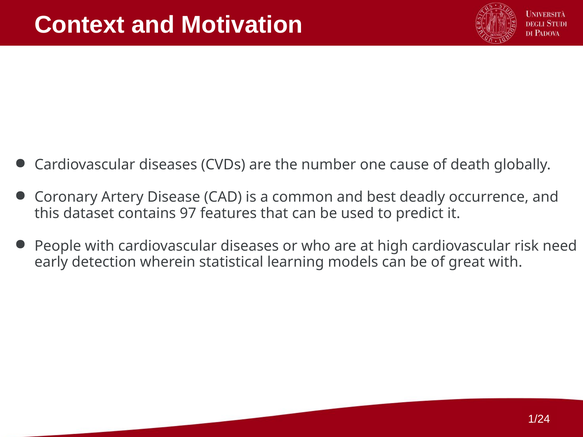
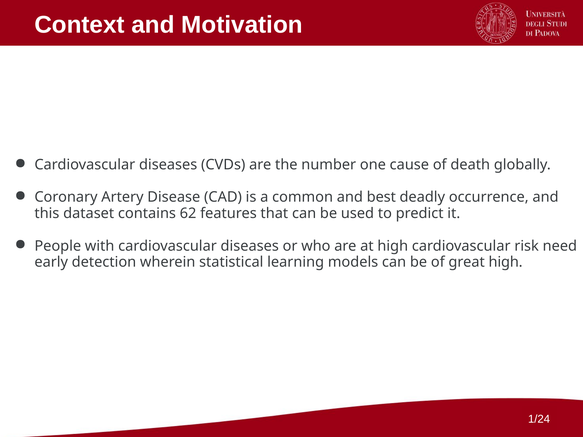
97: 97 -> 62
great with: with -> high
